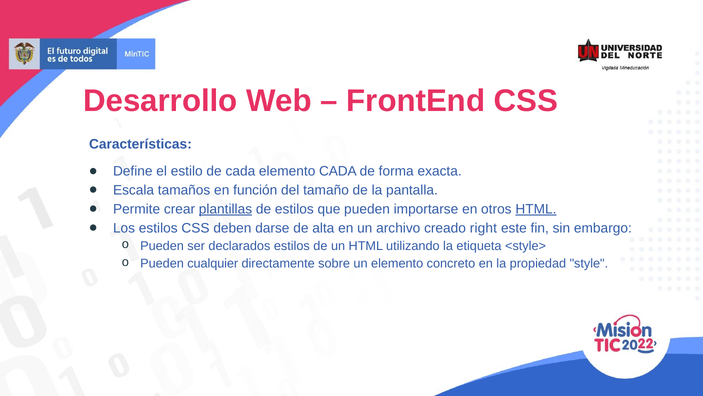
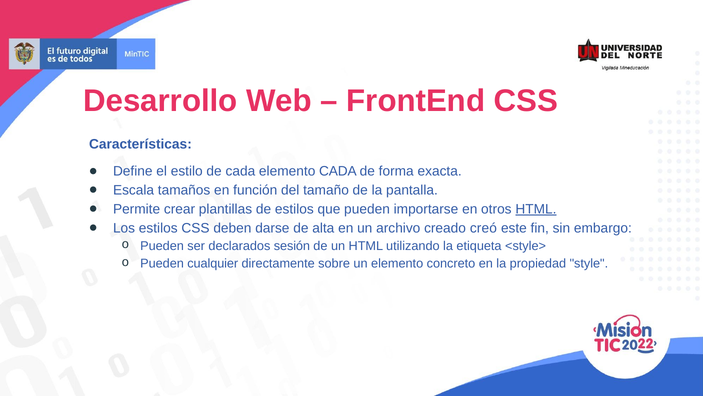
plantillas underline: present -> none
right: right -> creó
declarados estilos: estilos -> sesión
